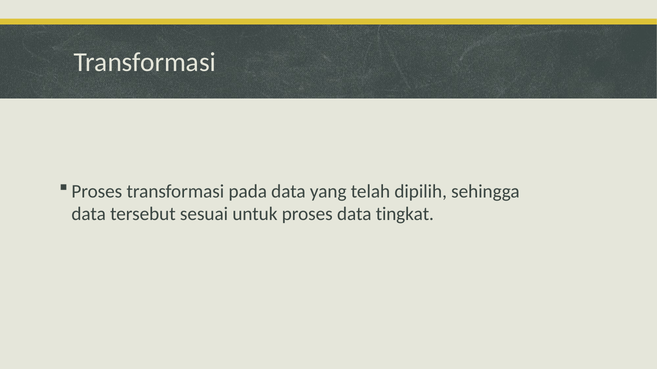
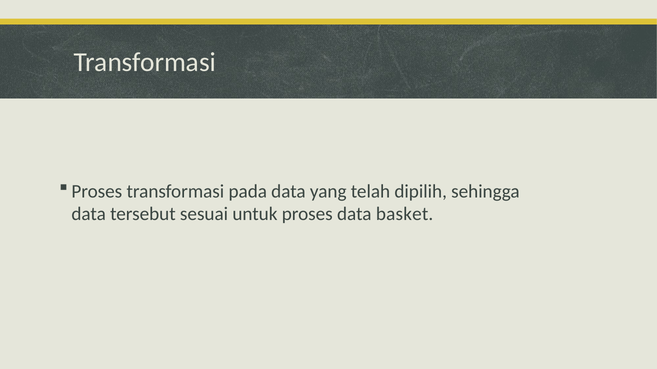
tingkat: tingkat -> basket
